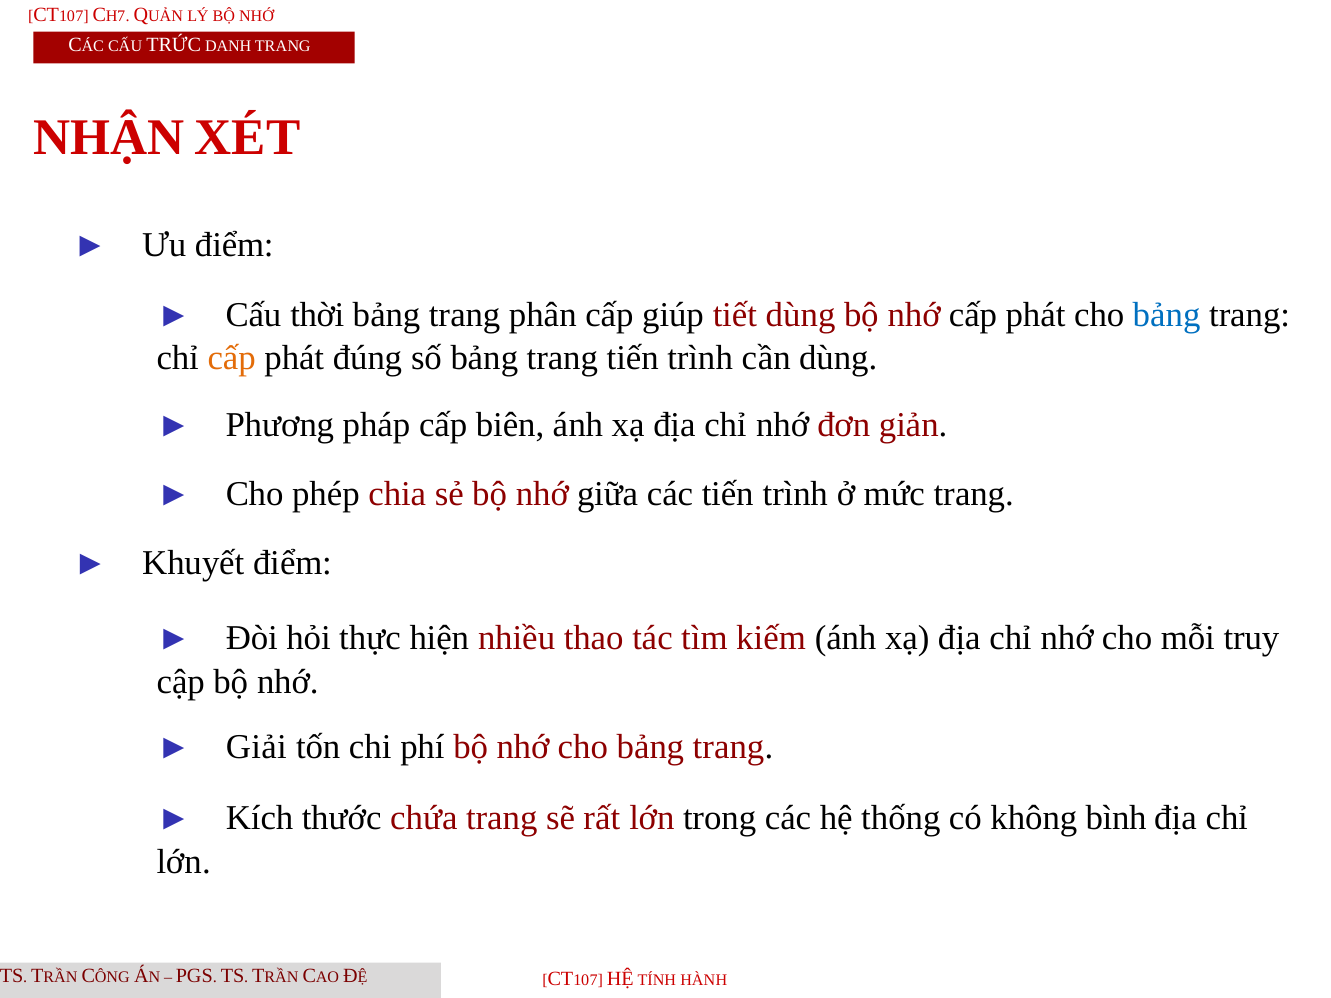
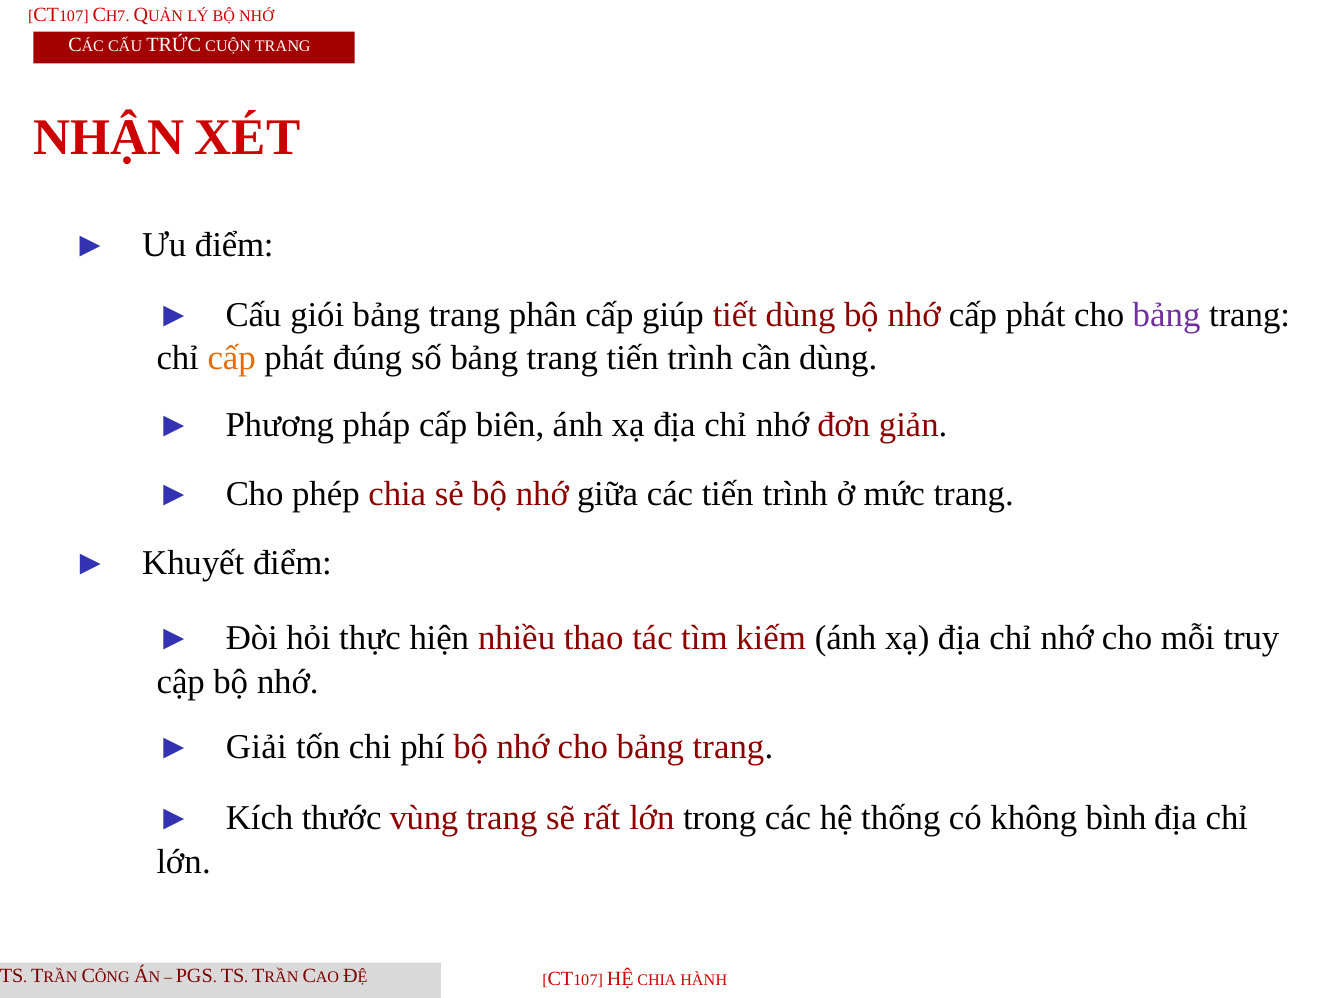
DANH: DANH -> CUỘN
thời: thời -> giói
bảng at (1167, 315) colour: blue -> purple
chứa: chứa -> vùng
HỆ TÍNH: TÍNH -> CHIA
